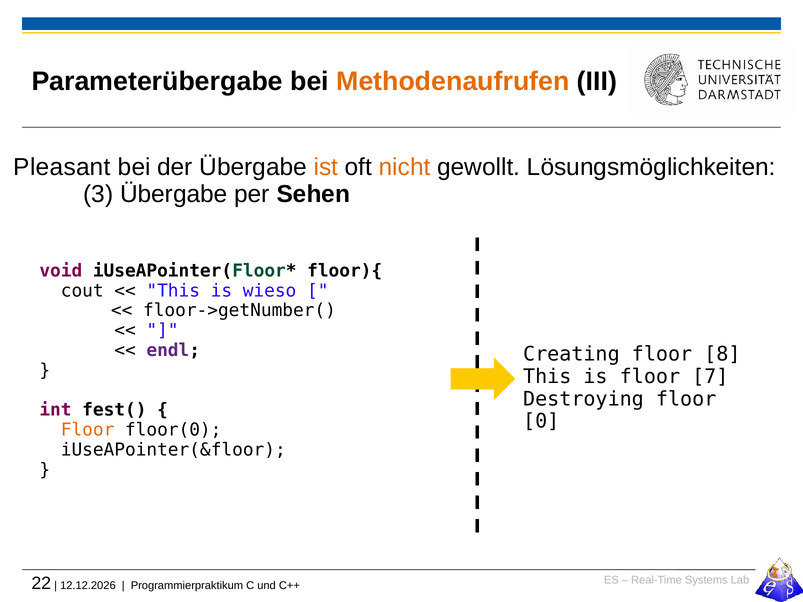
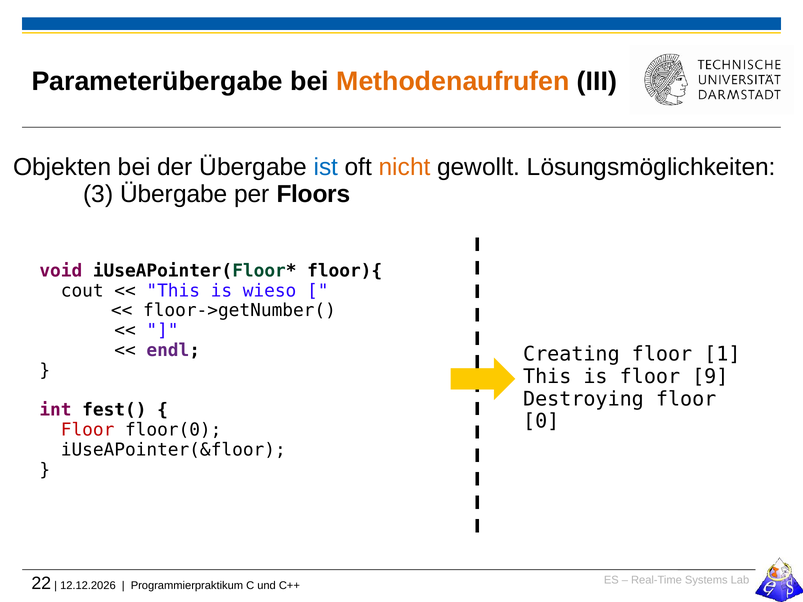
Pleasant: Pleasant -> Objekten
ist colour: orange -> blue
Sehen: Sehen -> Floors
8: 8 -> 1
7: 7 -> 9
Floor at (88, 430) colour: orange -> red
